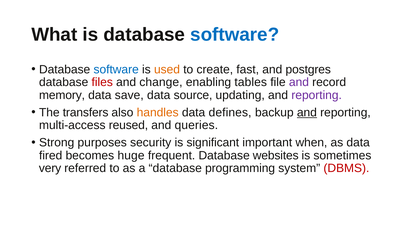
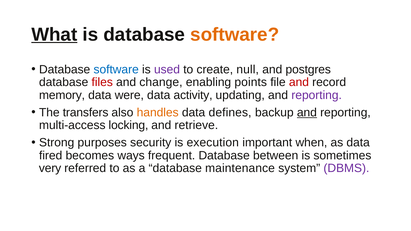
What underline: none -> present
software at (235, 35) colour: blue -> orange
used colour: orange -> purple
fast: fast -> null
tables: tables -> points
and at (299, 82) colour: purple -> red
save: save -> were
source: source -> activity
reused: reused -> locking
queries: queries -> retrieve
significant: significant -> execution
huge: huge -> ways
websites: websites -> between
programming: programming -> maintenance
DBMS colour: red -> purple
